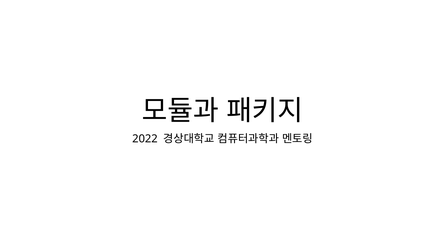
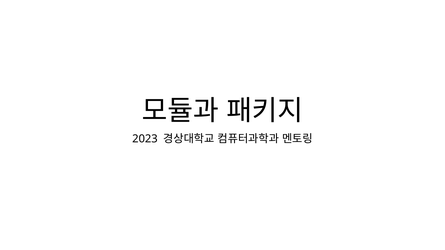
2022: 2022 -> 2023
